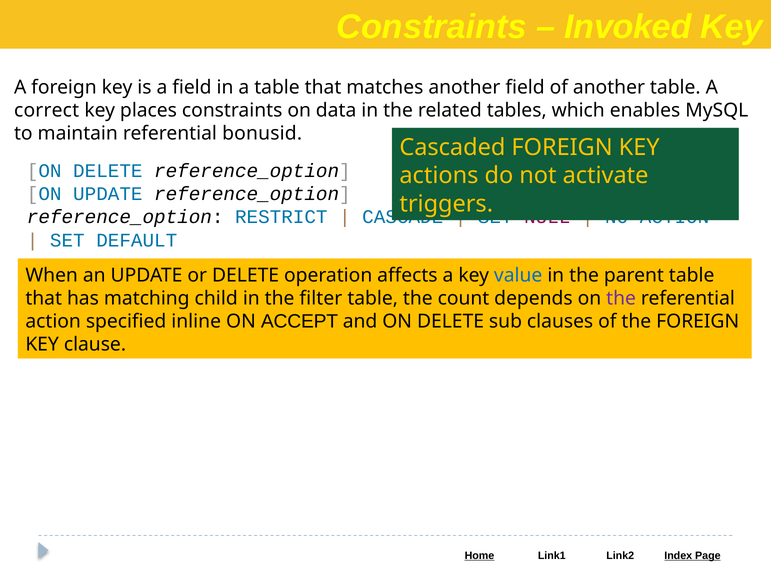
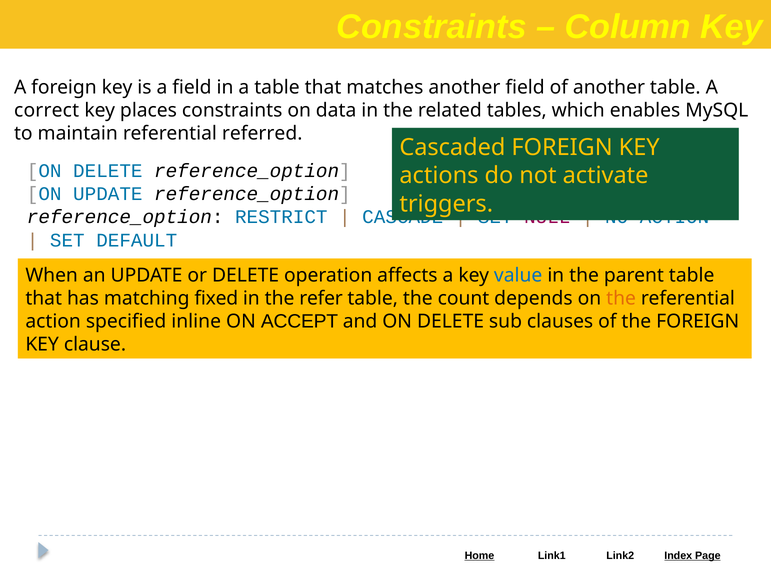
Invoked: Invoked -> Column
bonusid: bonusid -> referred
child: child -> fixed
filter: filter -> refer
the at (621, 298) colour: purple -> orange
